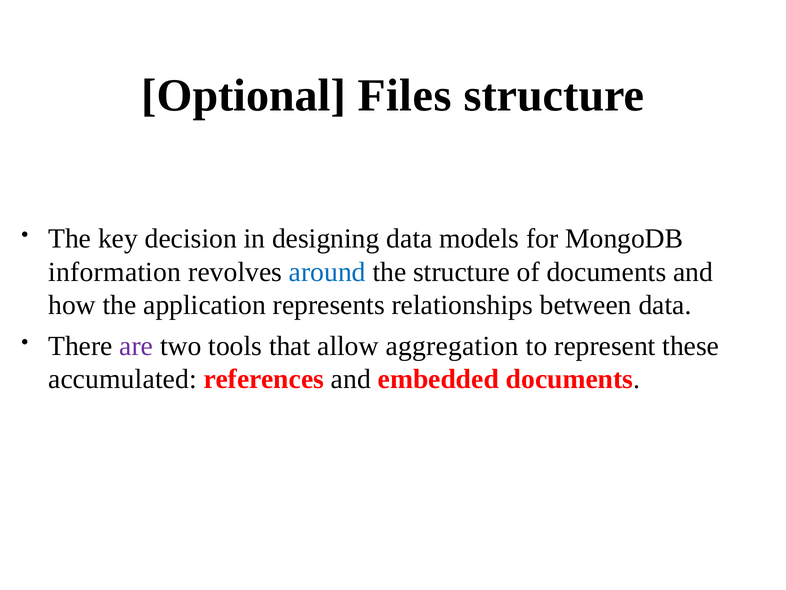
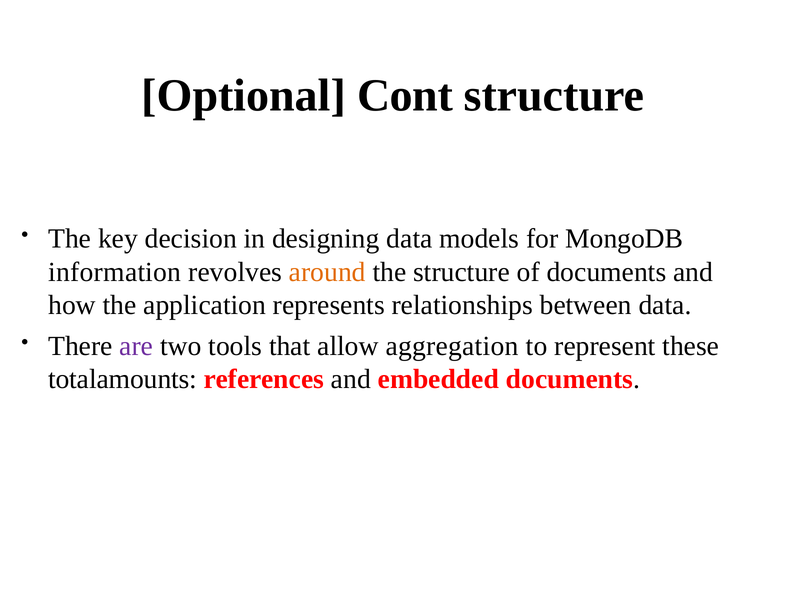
Files: Files -> Cont
around colour: blue -> orange
accumulated: accumulated -> totalamounts
